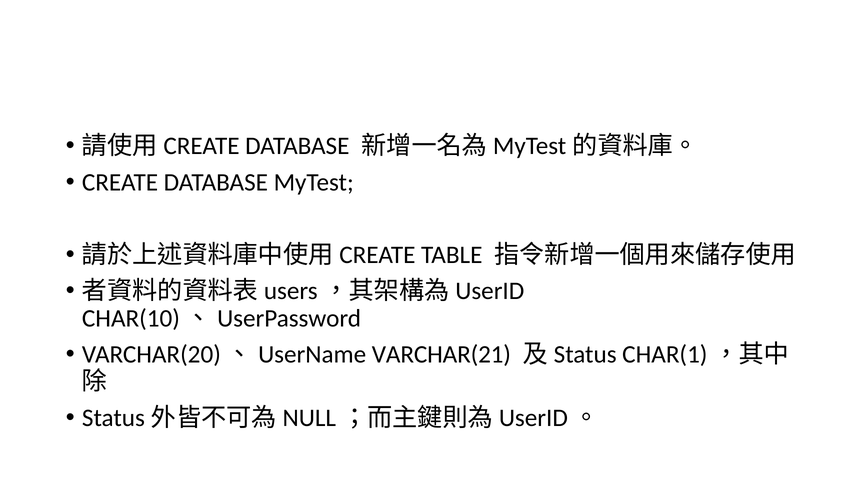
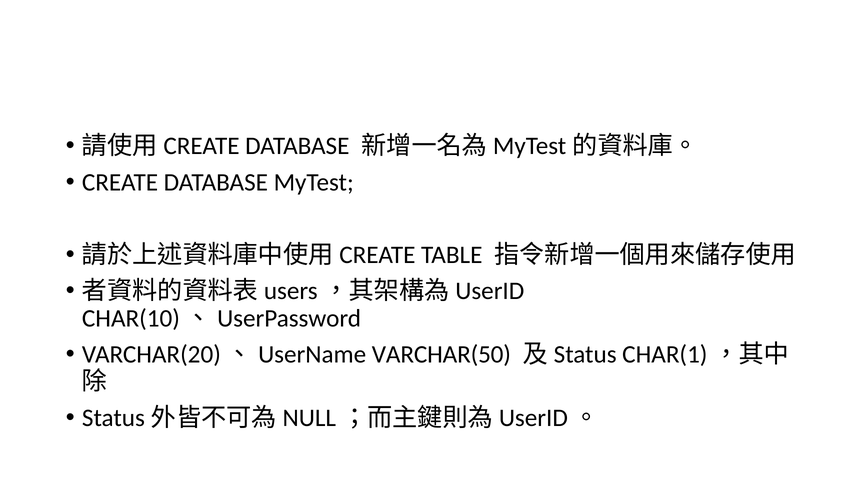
VARCHAR(21: VARCHAR(21 -> VARCHAR(50
